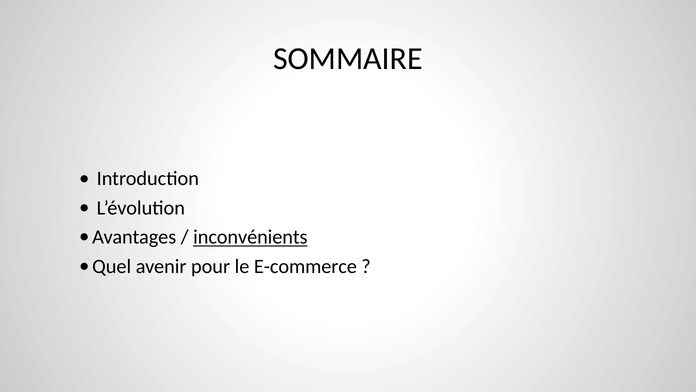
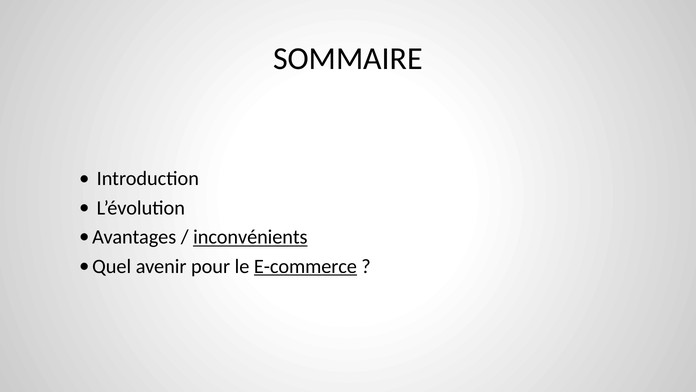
E-commerce underline: none -> present
